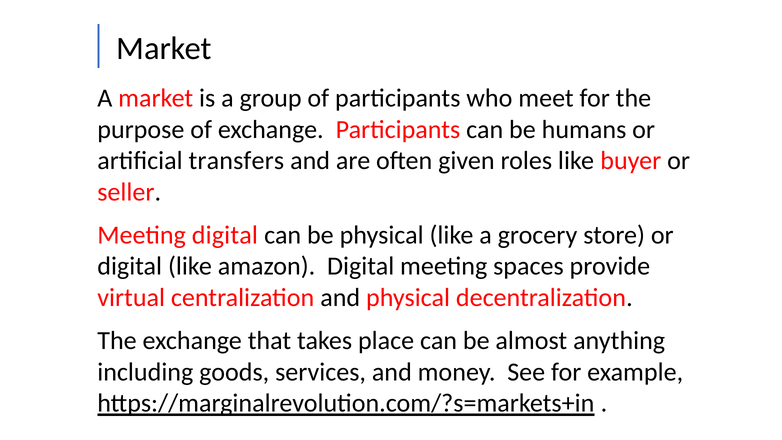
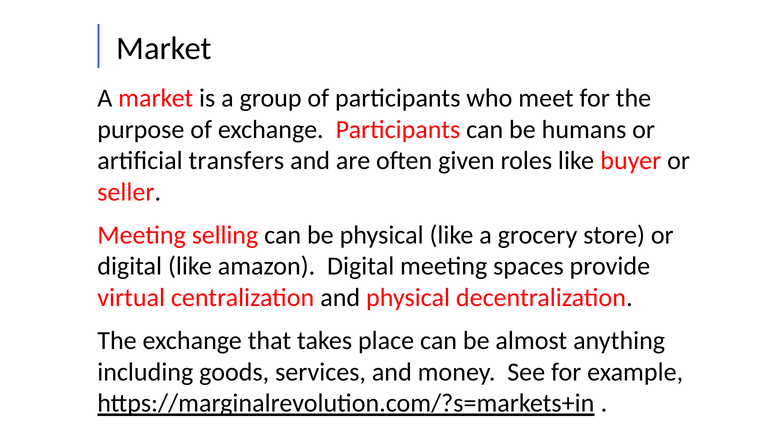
Meeting digital: digital -> selling
